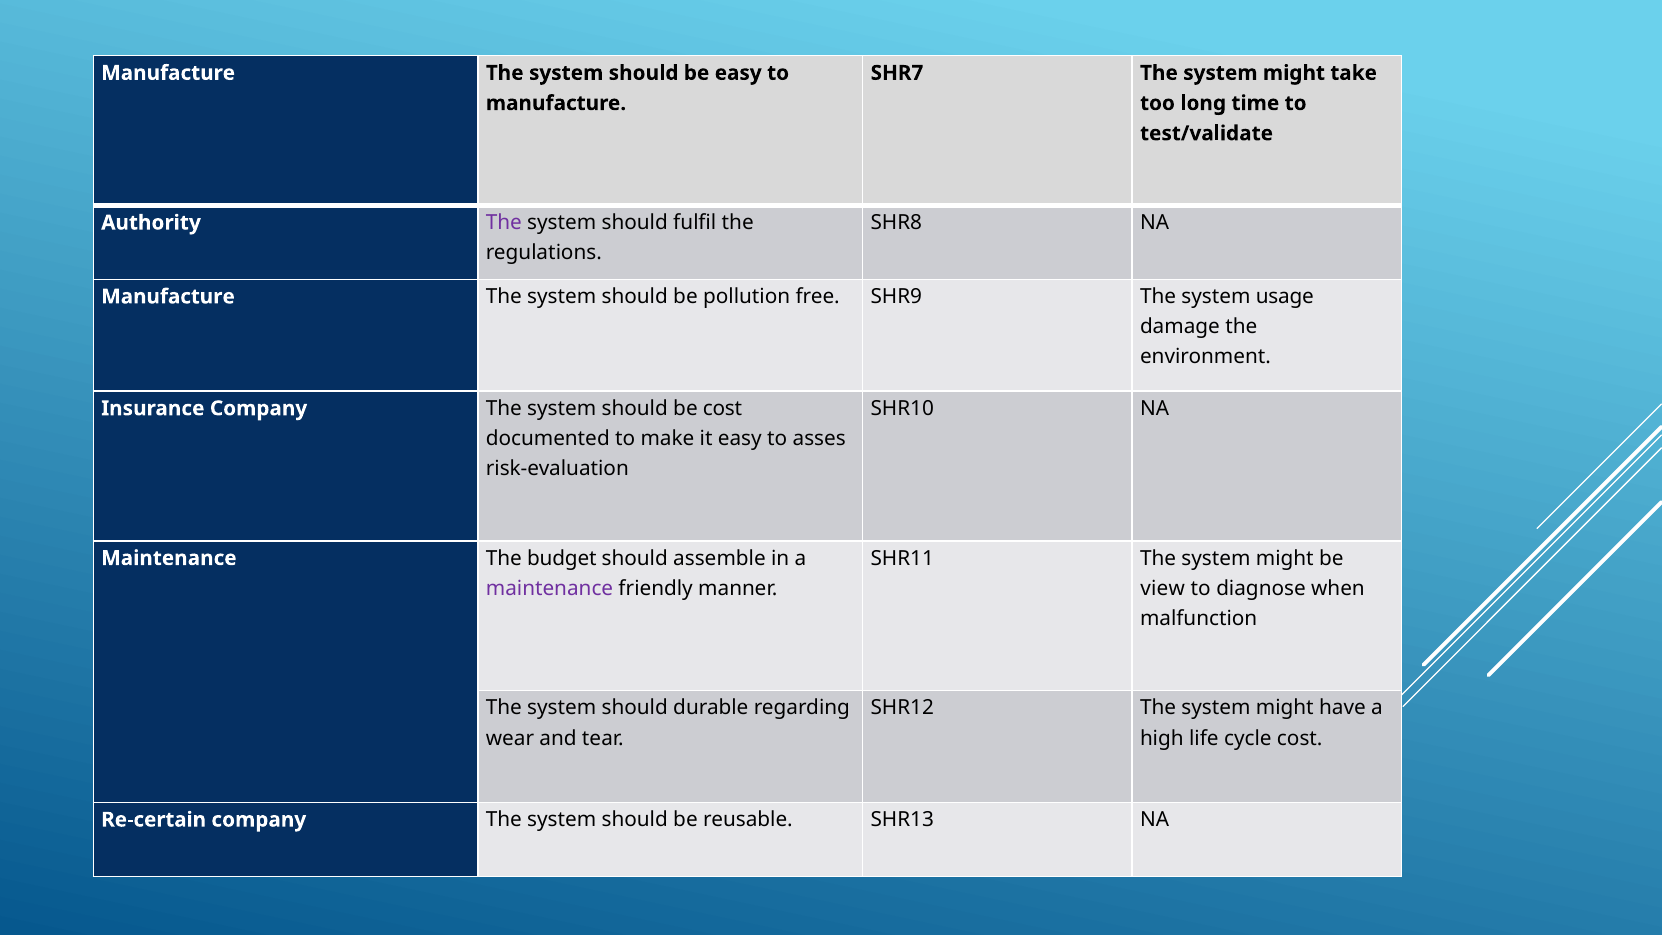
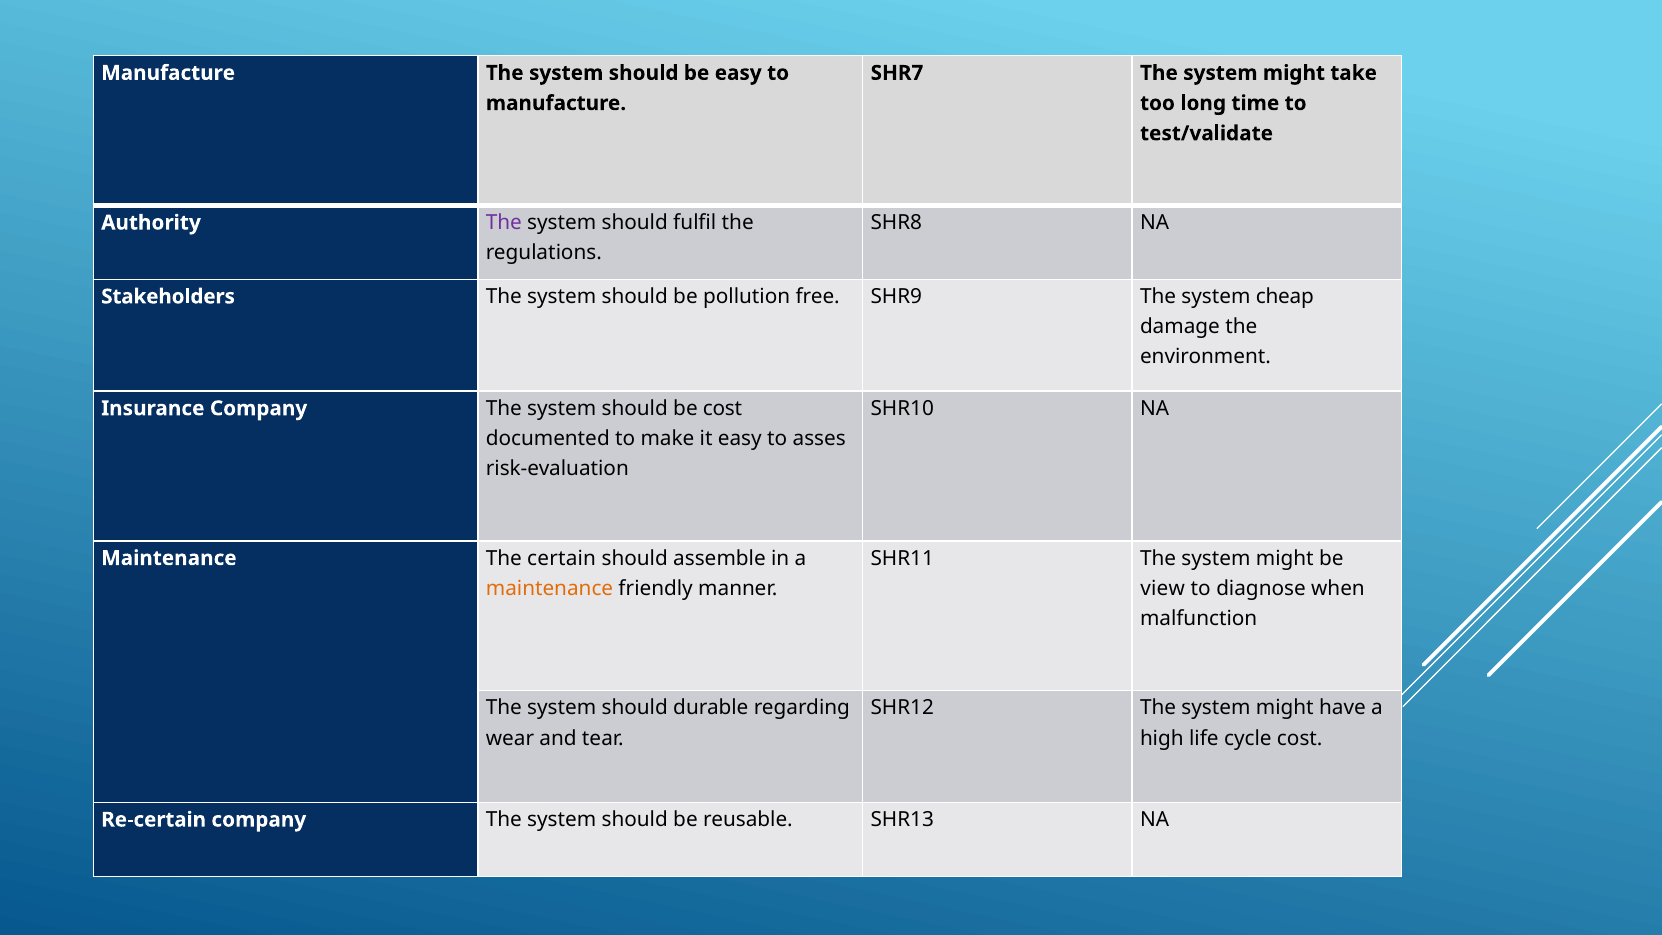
Manufacture at (168, 297): Manufacture -> Stakeholders
usage: usage -> cheap
budget: budget -> certain
maintenance at (550, 588) colour: purple -> orange
